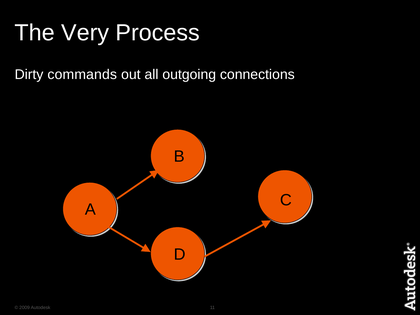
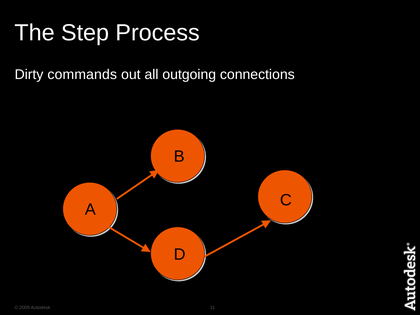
Very: Very -> Step
